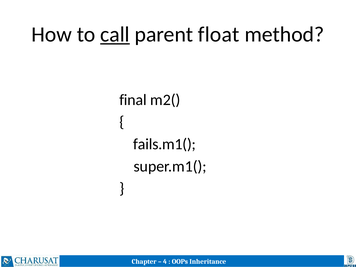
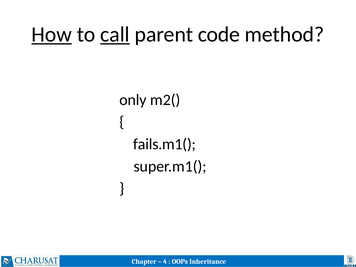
How underline: none -> present
float: float -> code
final: final -> only
